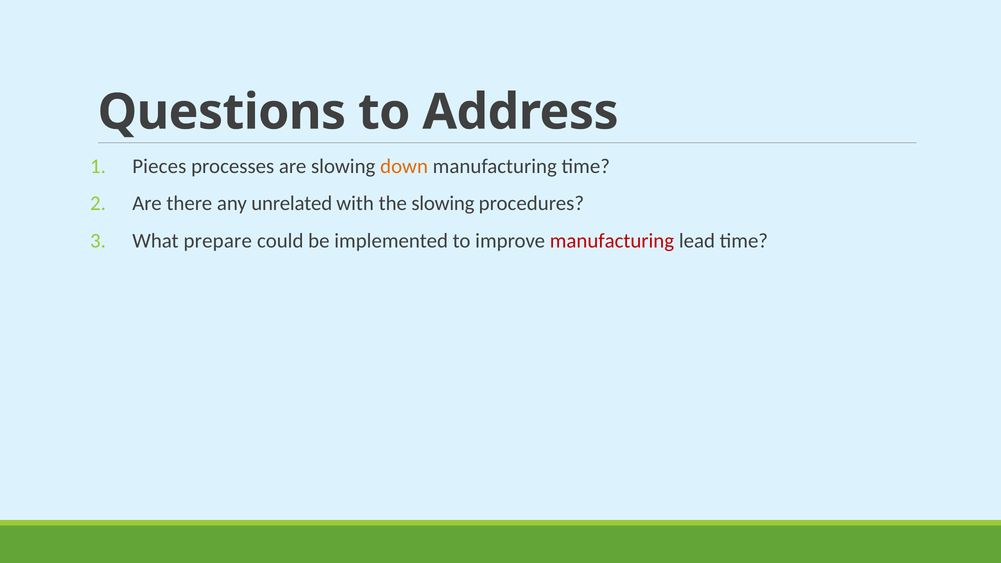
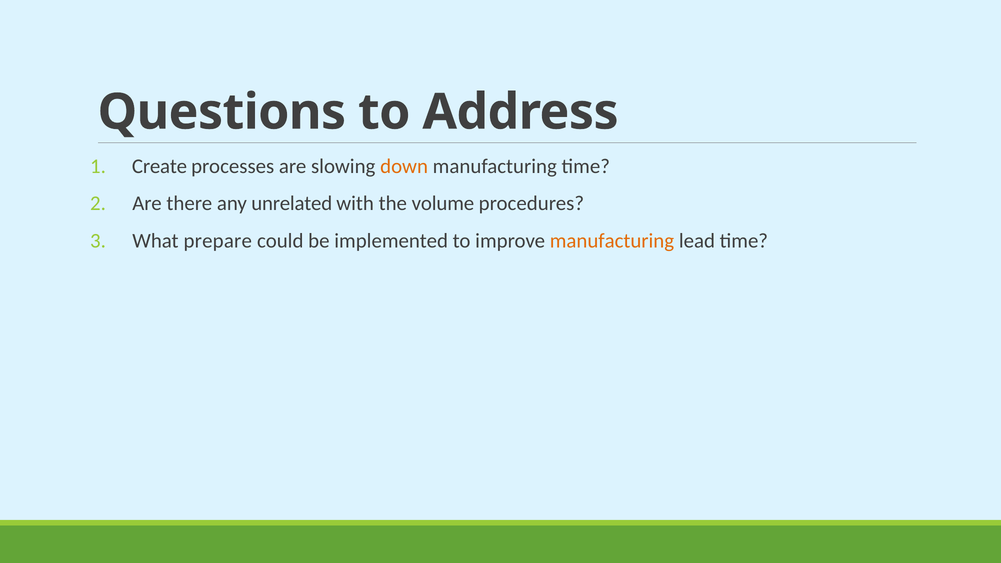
Pieces: Pieces -> Create
the slowing: slowing -> volume
manufacturing at (612, 241) colour: red -> orange
